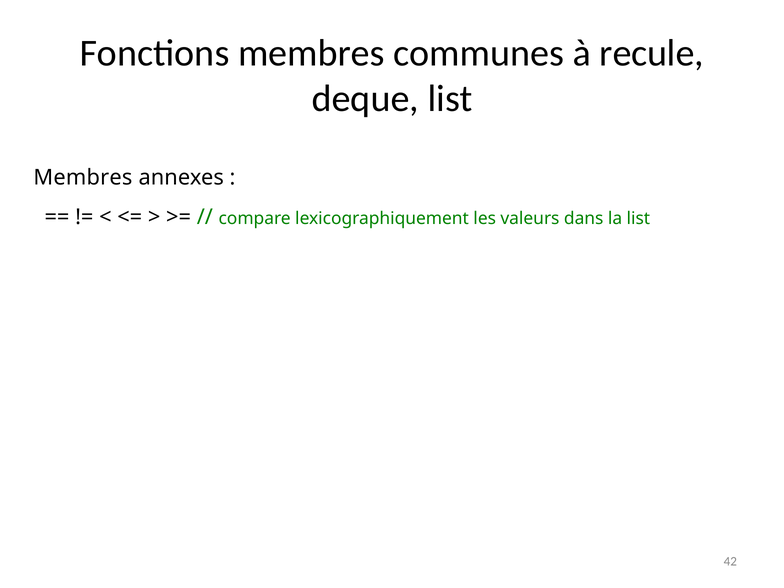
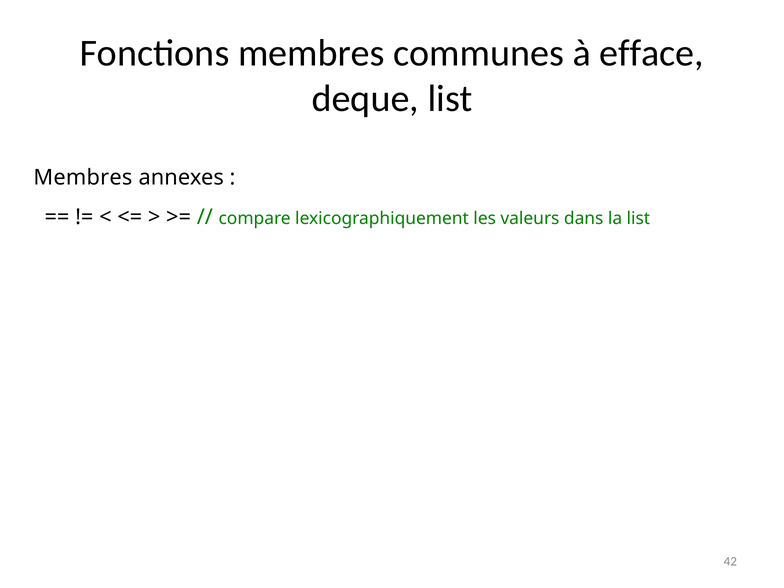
recule: recule -> efface
